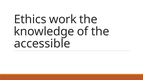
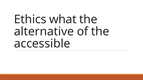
work: work -> what
knowledge: knowledge -> alternative
